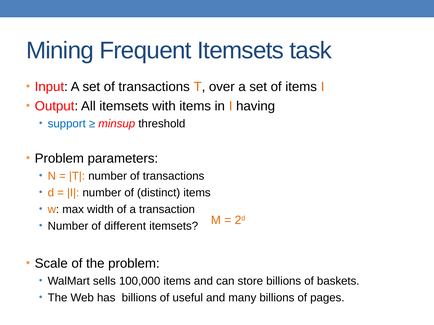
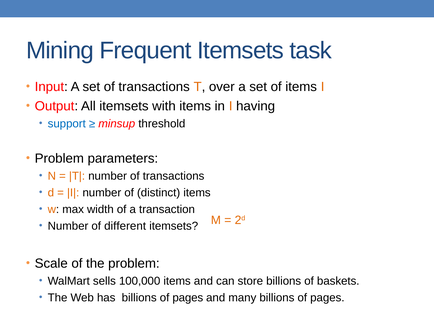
has billions of useful: useful -> pages
